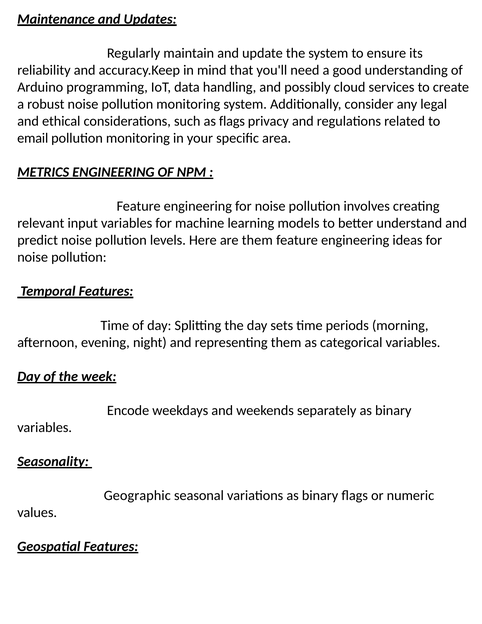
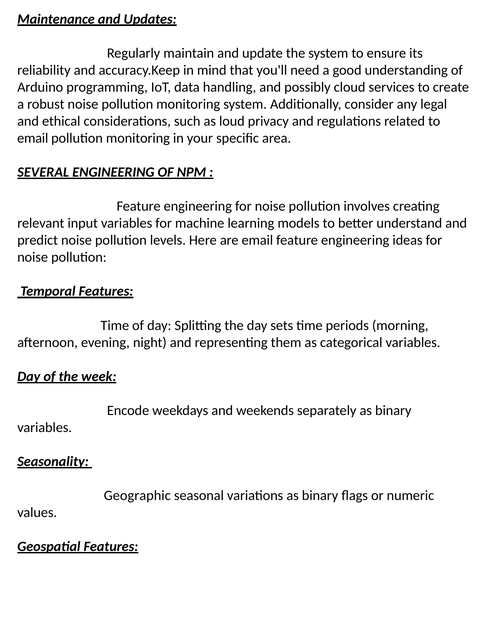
as flags: flags -> loud
METRICS: METRICS -> SEVERAL
are them: them -> email
